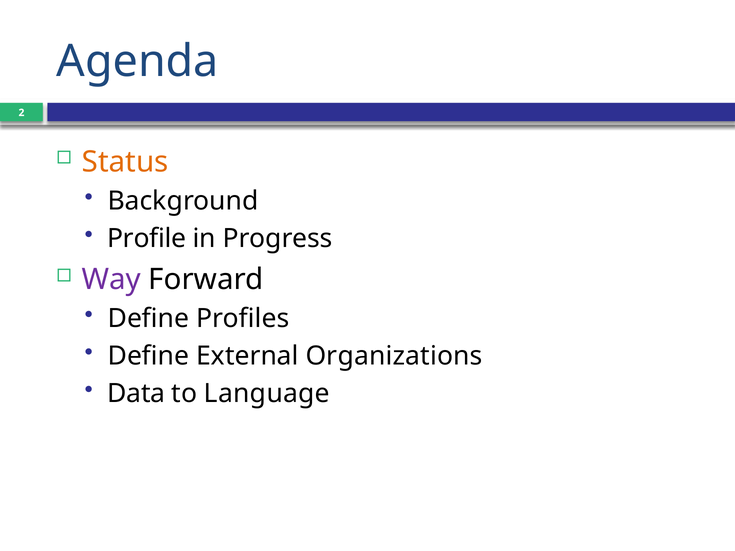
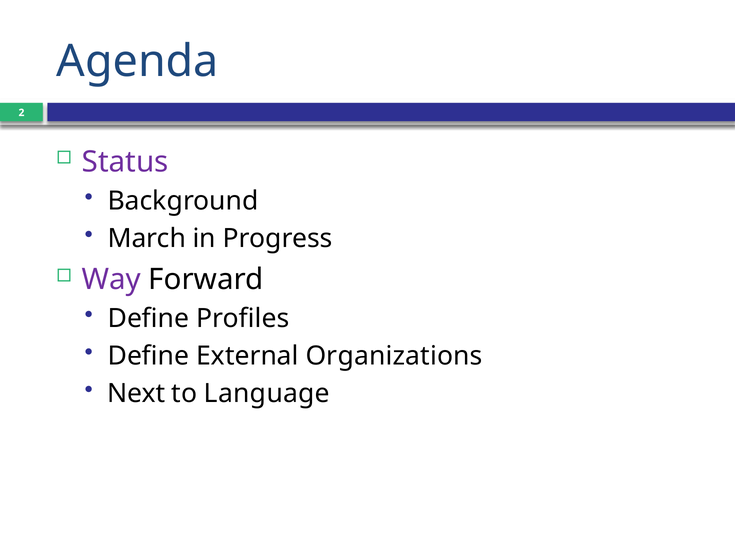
Status colour: orange -> purple
Profile: Profile -> March
Data: Data -> Next
